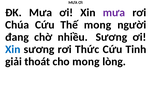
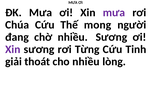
Xin at (13, 50) colour: blue -> purple
Thức: Thức -> Từng
cho mong: mong -> nhiều
